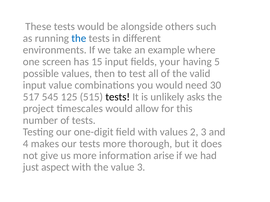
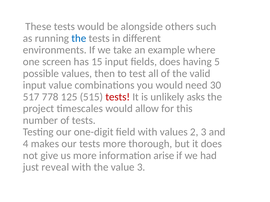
fields your: your -> does
545: 545 -> 778
tests at (118, 97) colour: black -> red
aspect: aspect -> reveal
